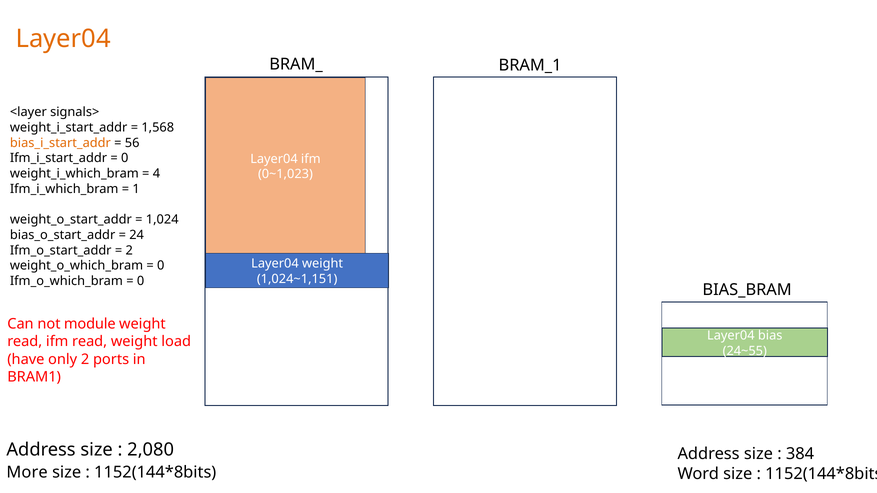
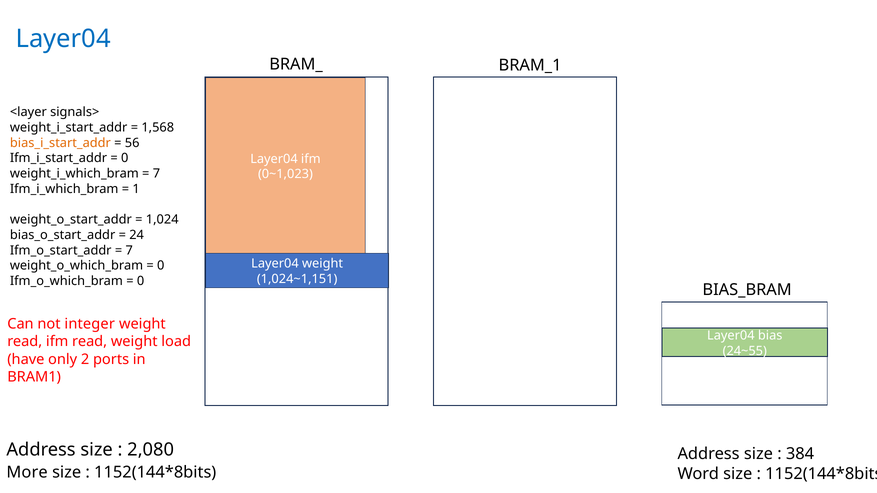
Layer04 at (63, 39) colour: orange -> blue
4 at (156, 174): 4 -> 7
2 at (129, 251): 2 -> 7
module: module -> integer
